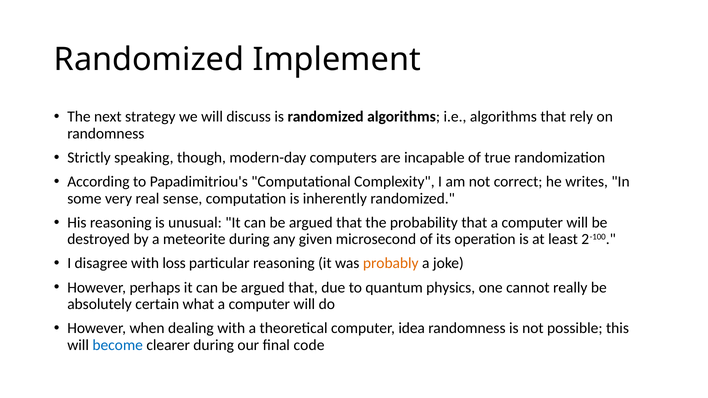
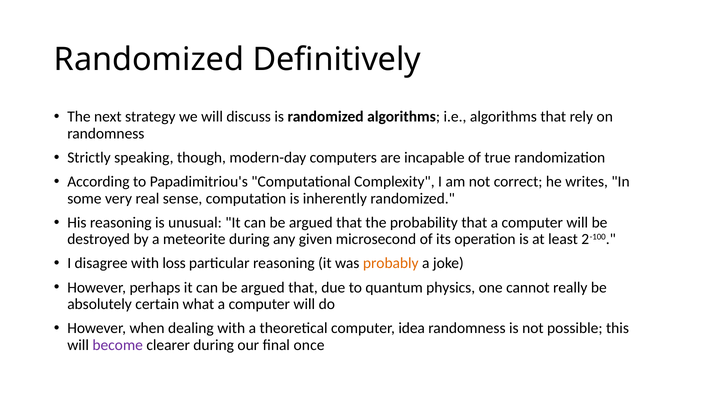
Implement: Implement -> Definitively
become colour: blue -> purple
code: code -> once
